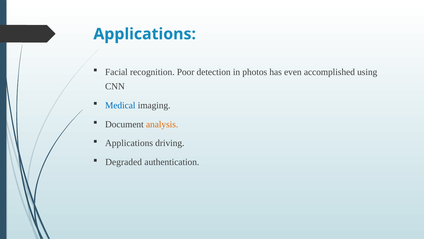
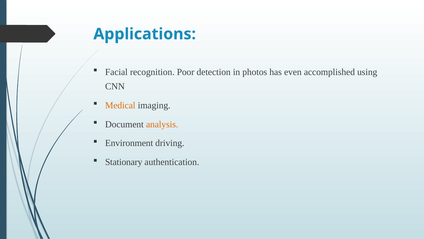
Medical colour: blue -> orange
Applications at (129, 143): Applications -> Environment
Degraded: Degraded -> Stationary
